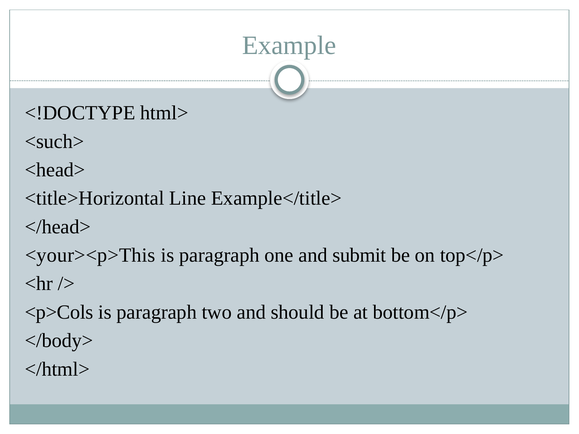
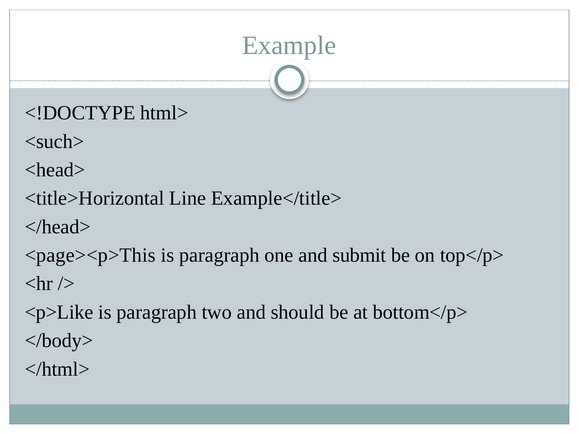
<your><p>This: <your><p>This -> <page><p>This
<p>Cols: <p>Cols -> <p>Like
